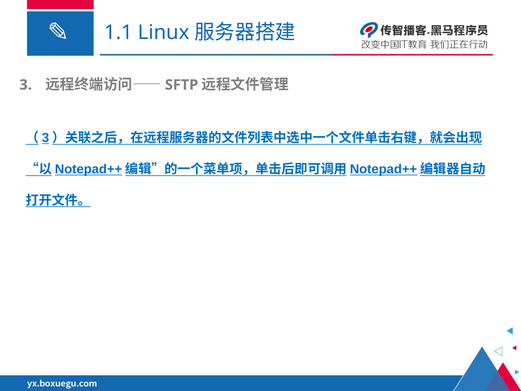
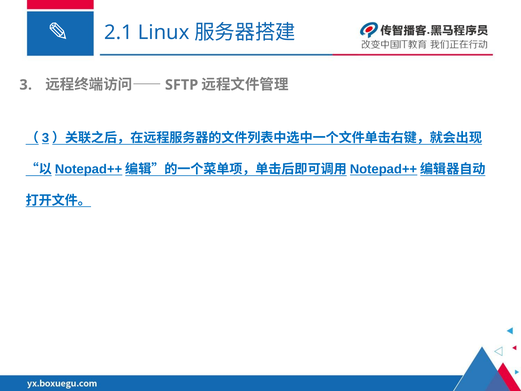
1.1: 1.1 -> 2.1
